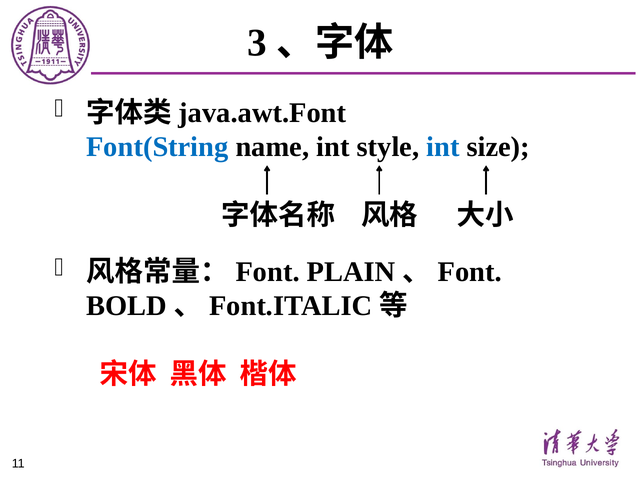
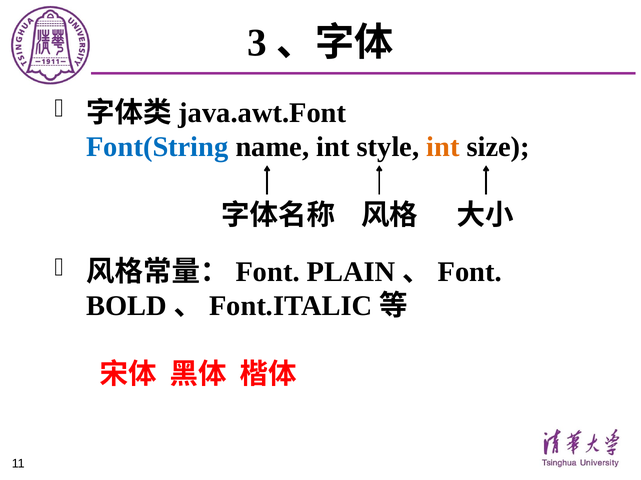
int at (443, 147) colour: blue -> orange
